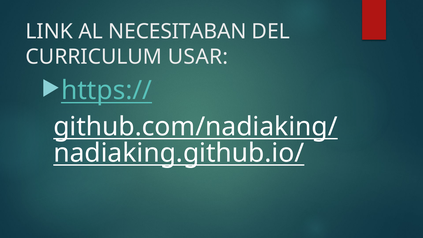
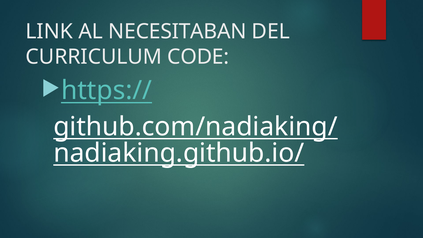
USAR: USAR -> CODE
